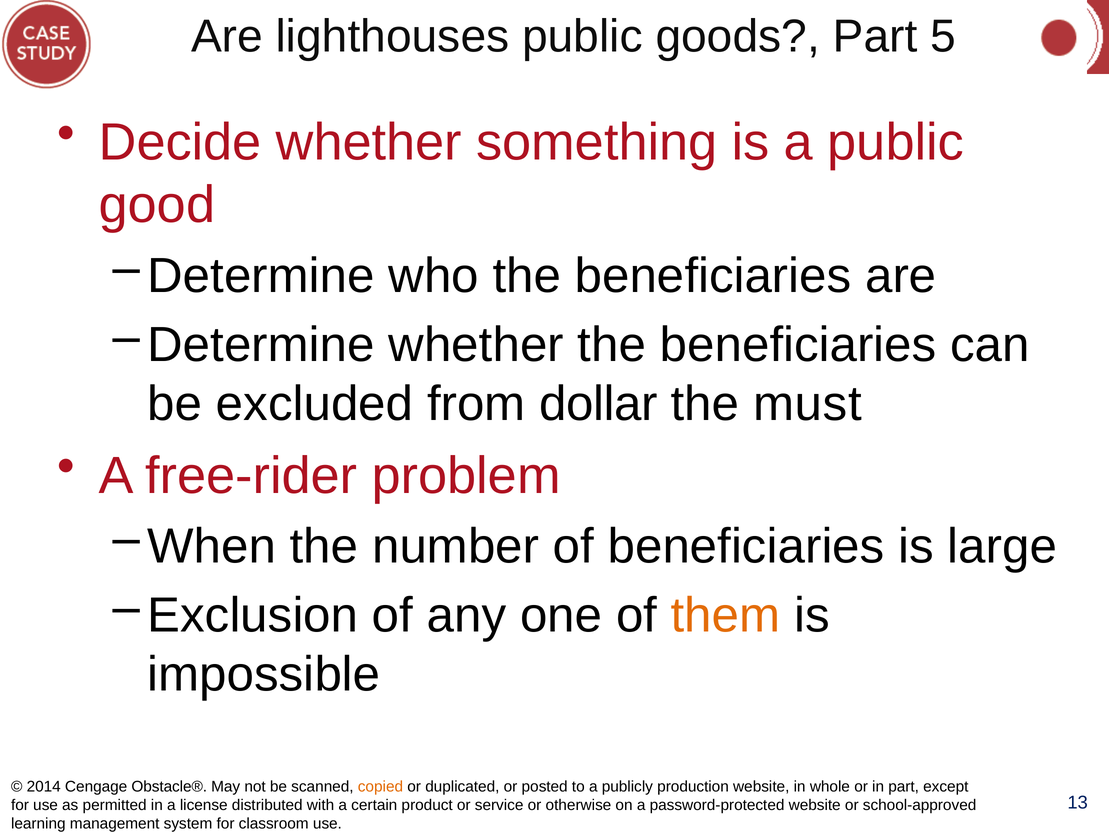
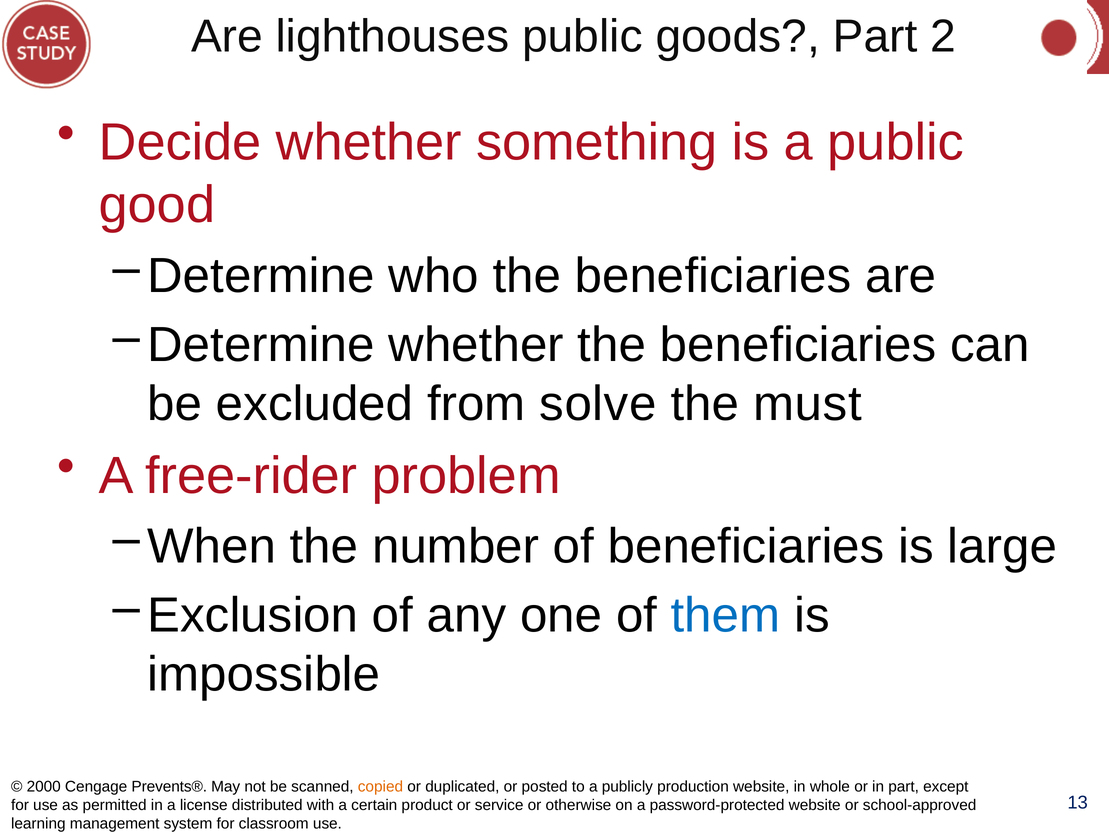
5: 5 -> 2
dollar: dollar -> solve
them colour: orange -> blue
2014: 2014 -> 2000
Obstacle®: Obstacle® -> Prevents®
